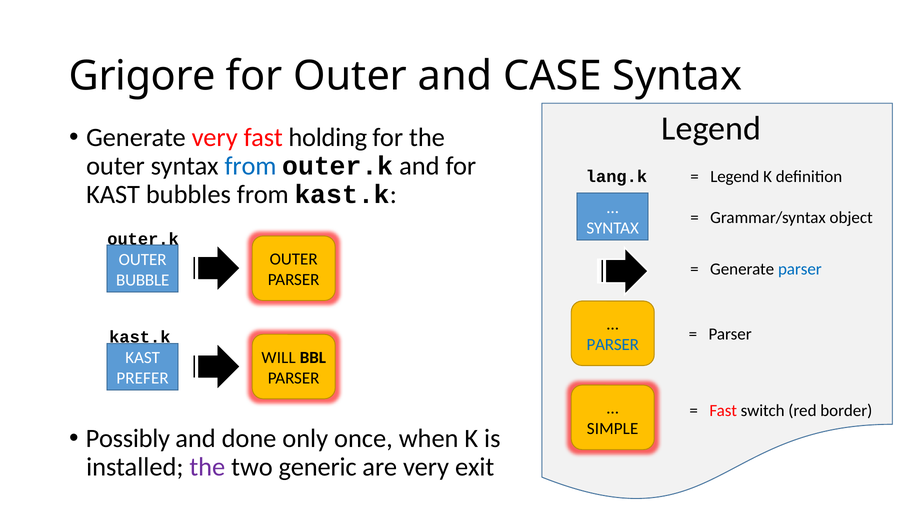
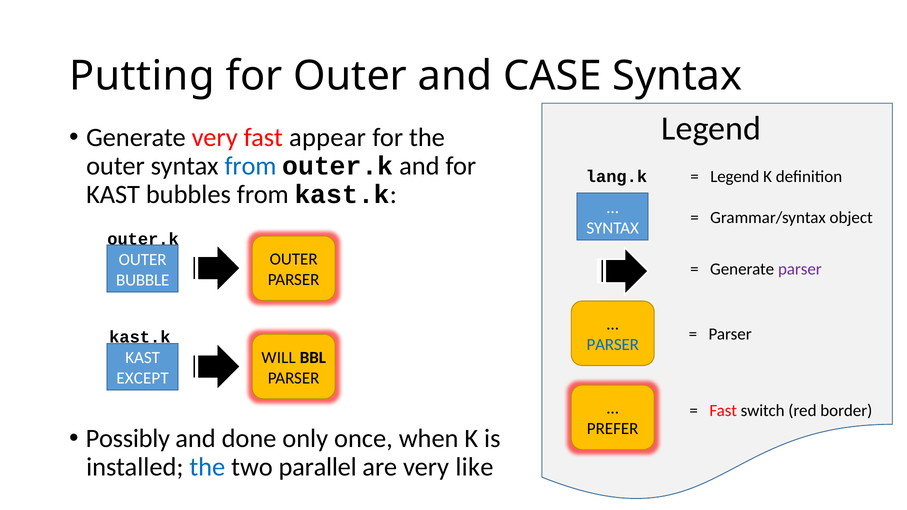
Grigore: Grigore -> Putting
holding: holding -> appear
parser at (800, 269) colour: blue -> purple
PREFER: PREFER -> EXCEPT
SIMPLE: SIMPLE -> PREFER
the at (207, 467) colour: purple -> blue
generic: generic -> parallel
exit: exit -> like
